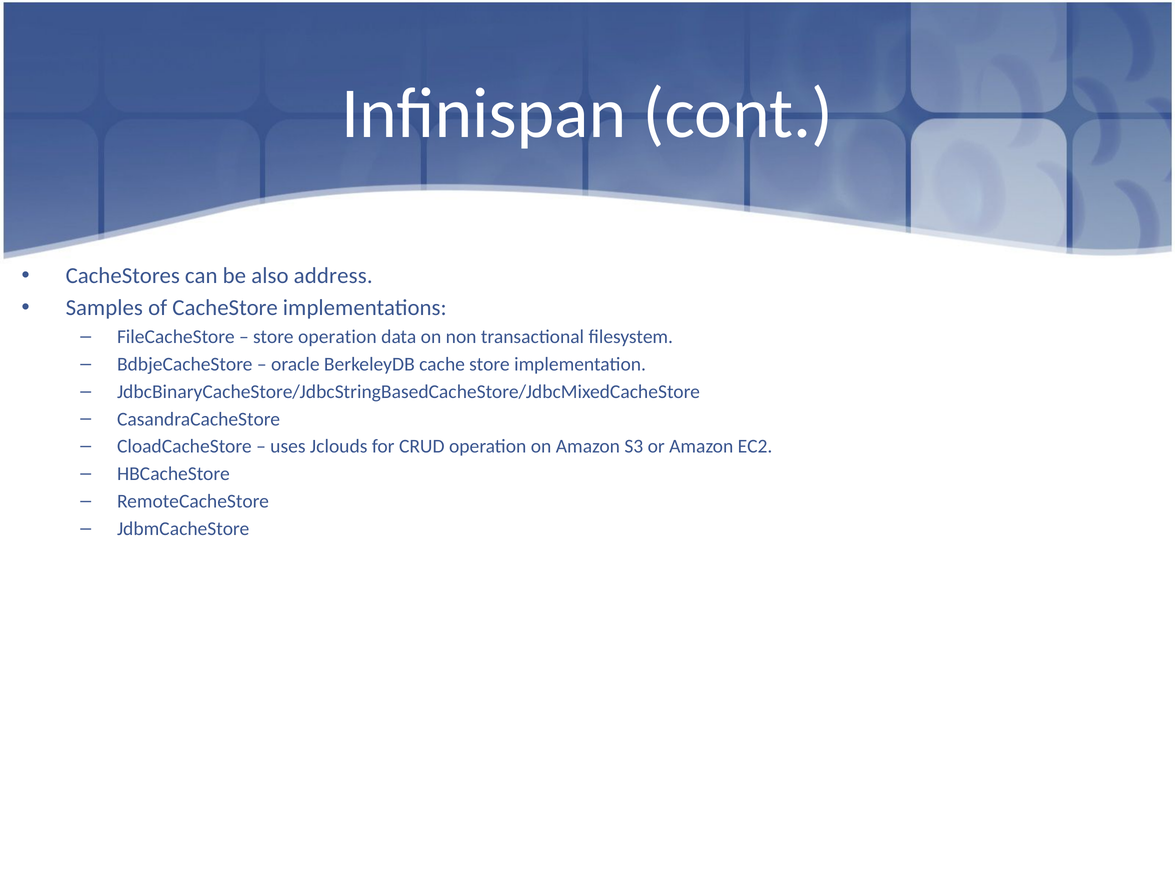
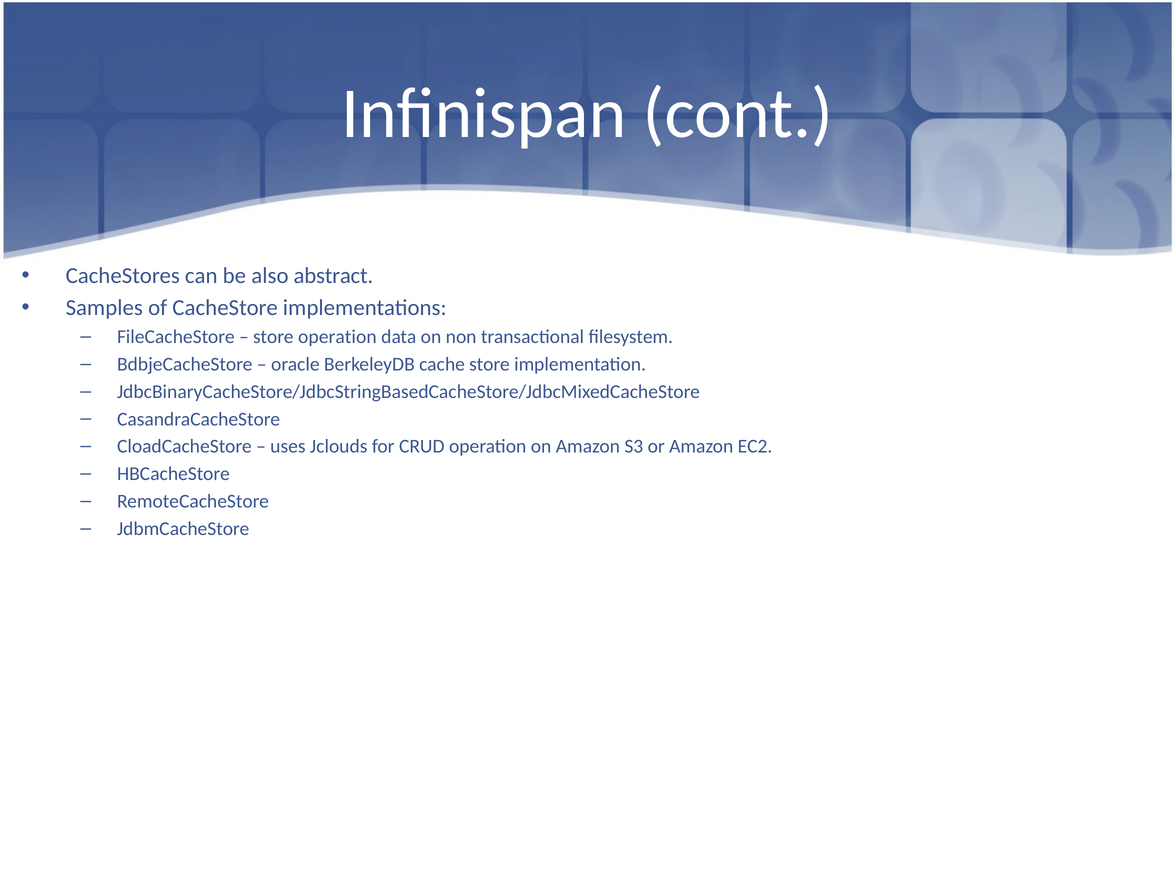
address: address -> abstract
